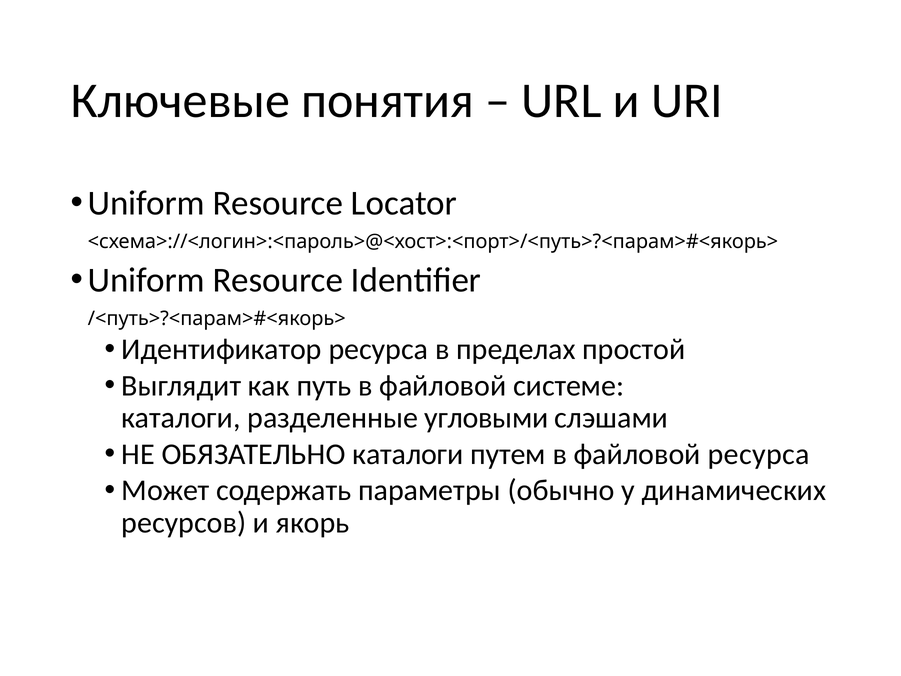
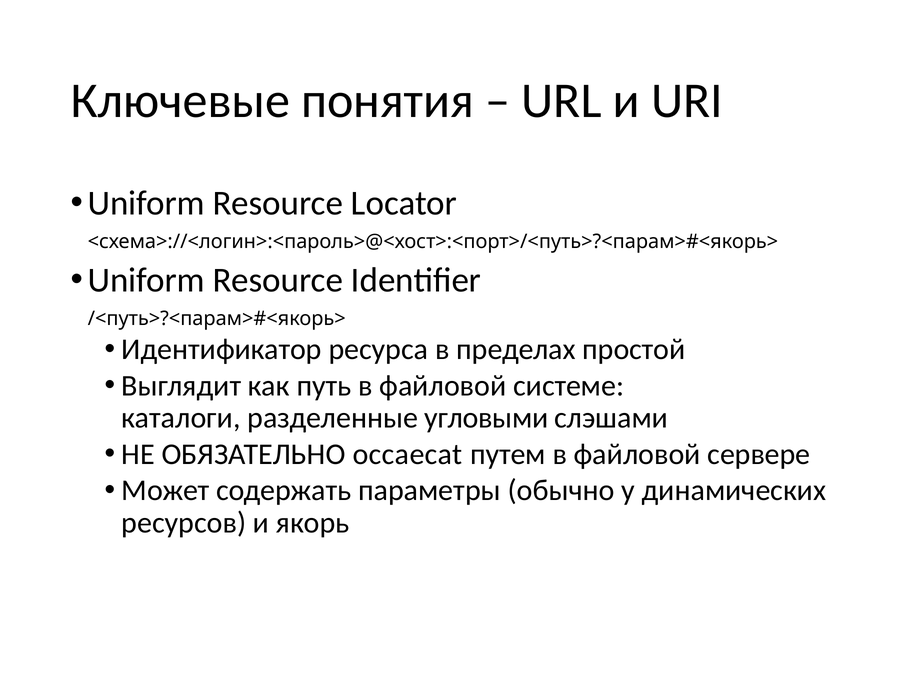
ОБЯЗАТЕЛЬНО каталоги: каталоги -> occaecat
файловой ресурса: ресурса -> сервере
